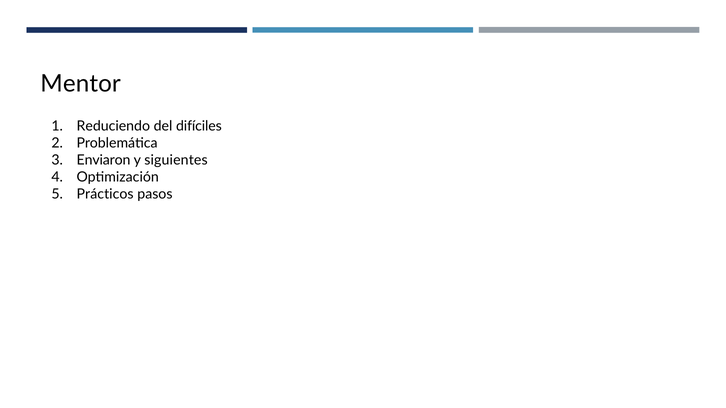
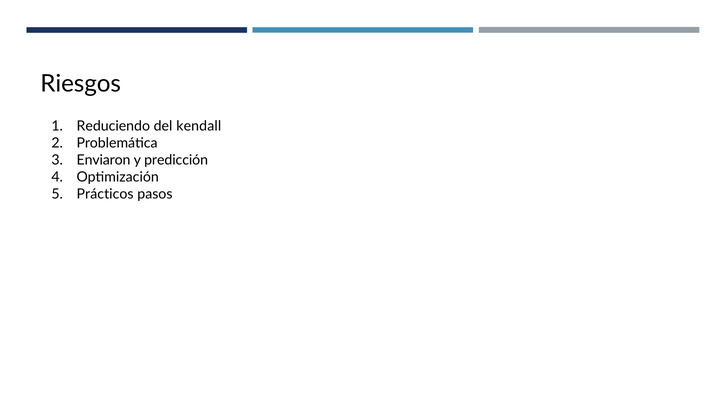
Mentor: Mentor -> Riesgos
difíciles: difíciles -> kendall
siguientes: siguientes -> predicción
